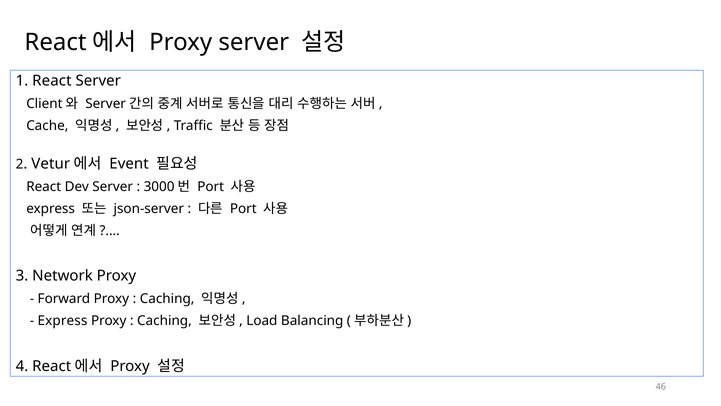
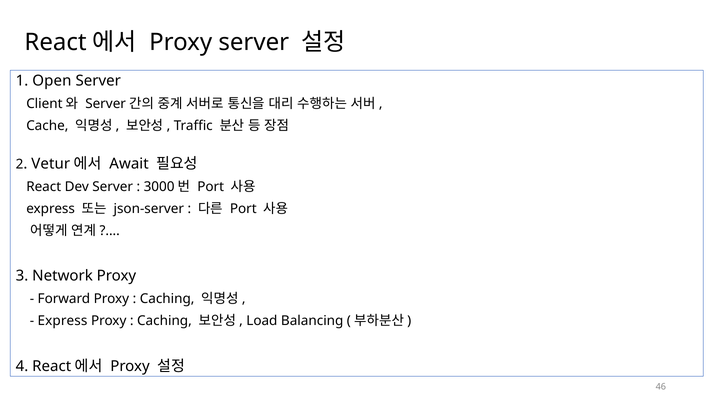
1 React: React -> Open
Event: Event -> Await
